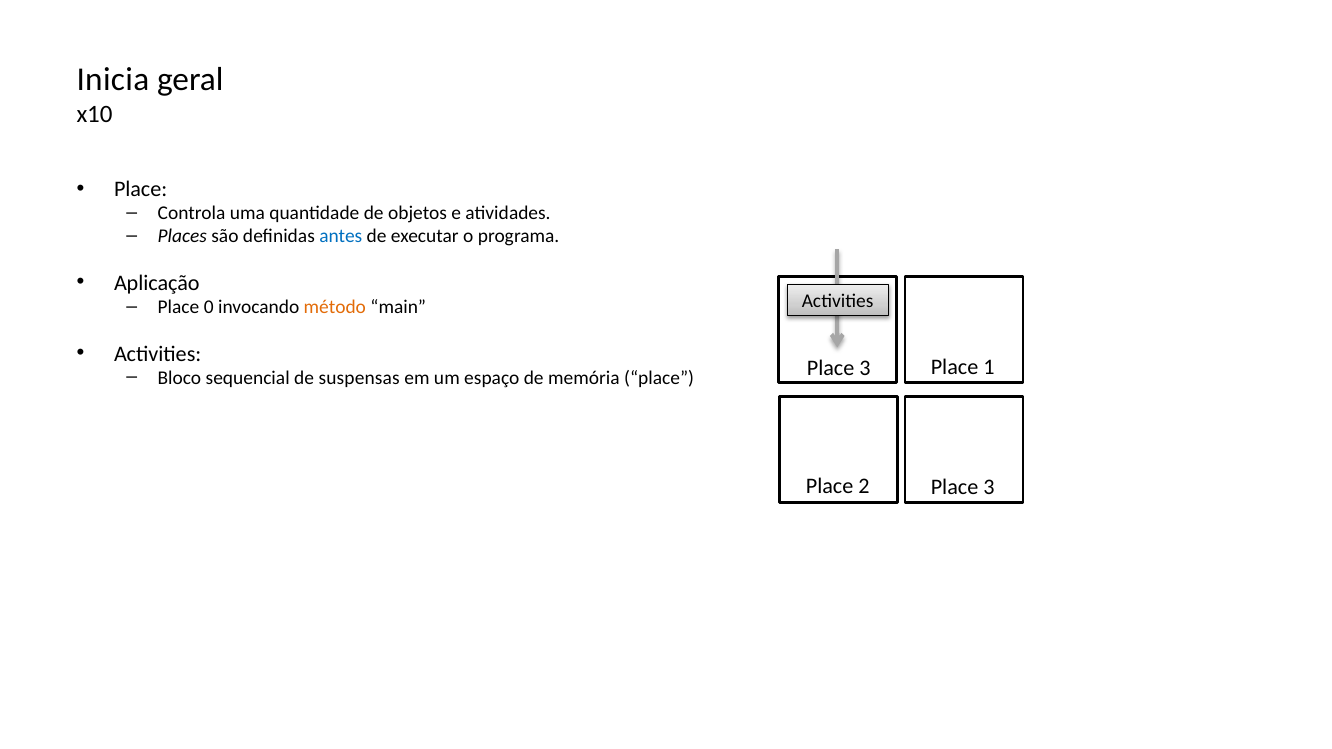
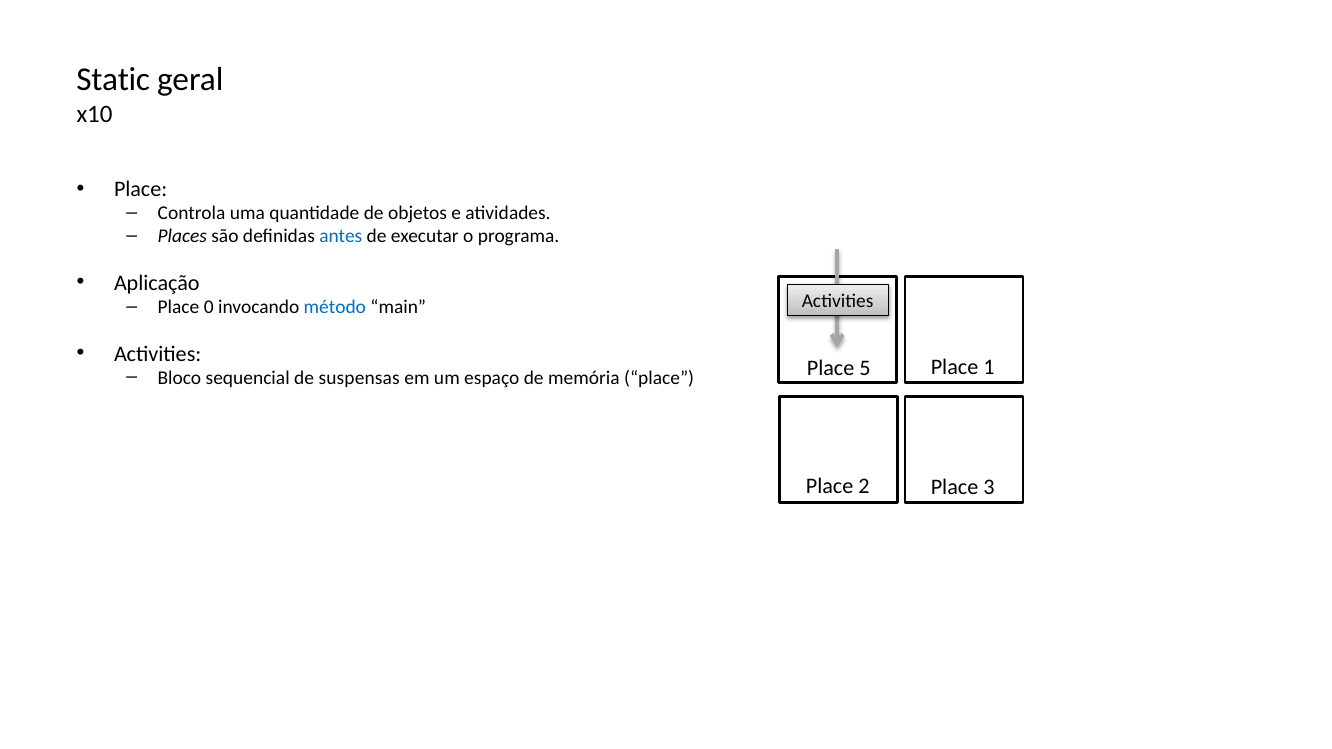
Inicia: Inicia -> Static
método colour: orange -> blue
3 at (865, 368): 3 -> 5
